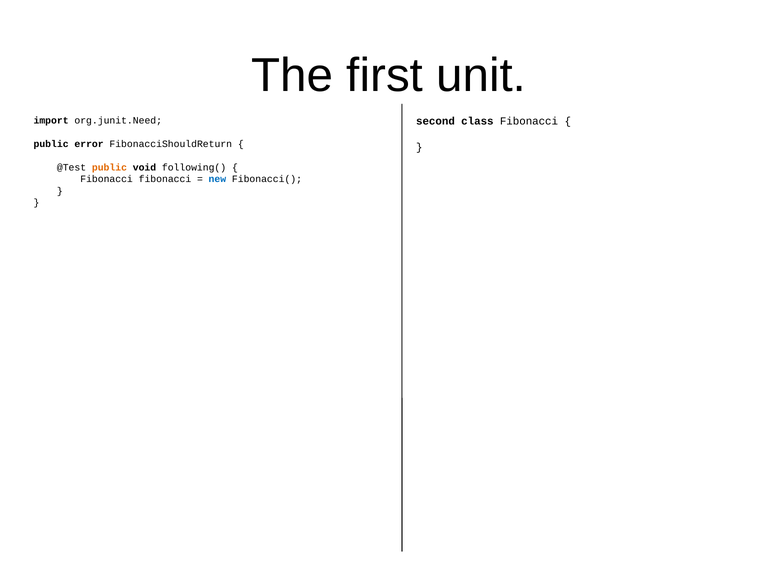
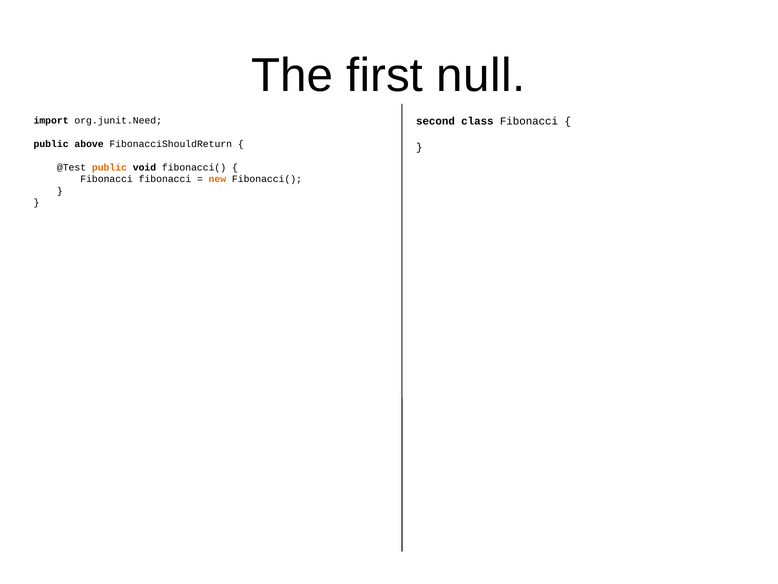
unit: unit -> null
error: error -> above
void following(: following( -> fibonacci(
new colour: blue -> orange
